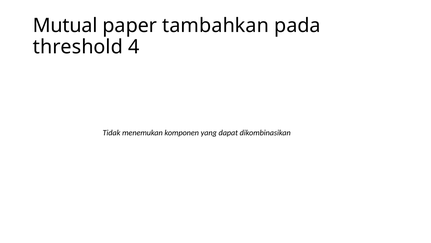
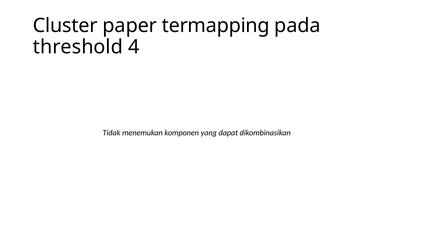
Mutual: Mutual -> Cluster
tambahkan: tambahkan -> termapping
